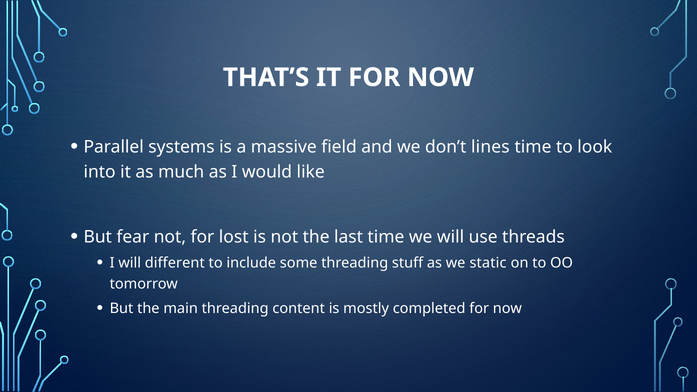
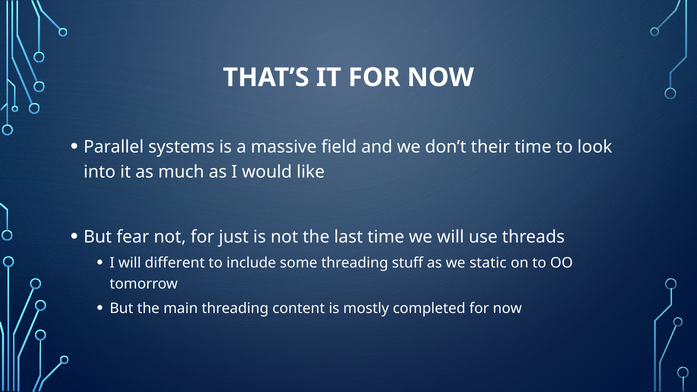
lines: lines -> their
lost: lost -> just
